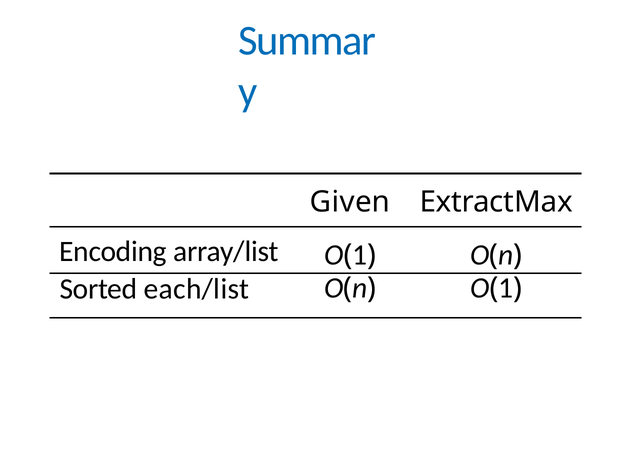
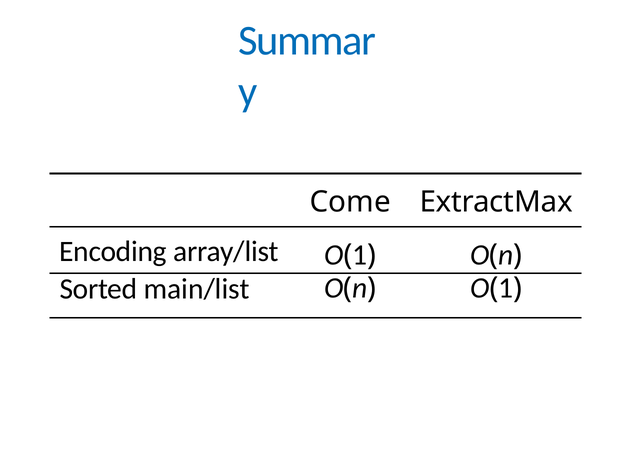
Given: Given -> Come
each/list: each/list -> main/list
